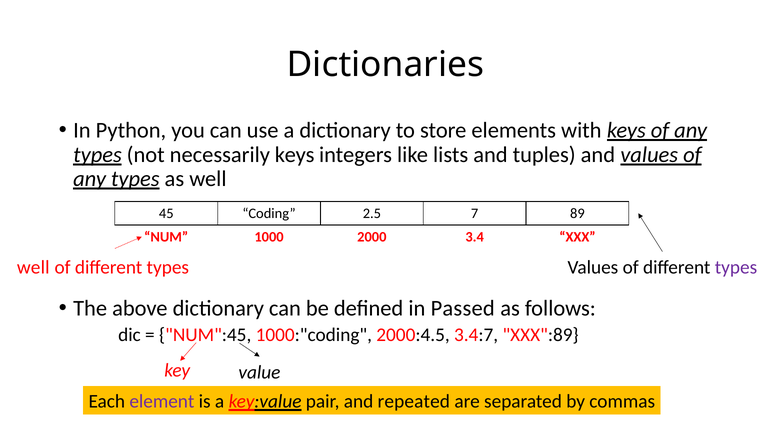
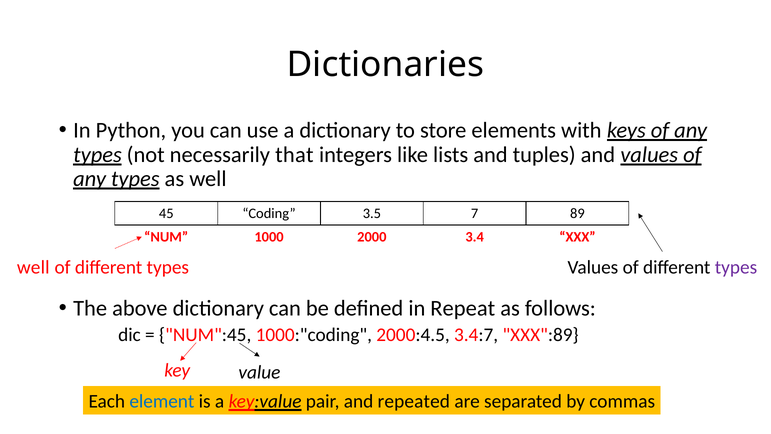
necessarily keys: keys -> that
2.5: 2.5 -> 3.5
Passed: Passed -> Repeat
element colour: purple -> blue
